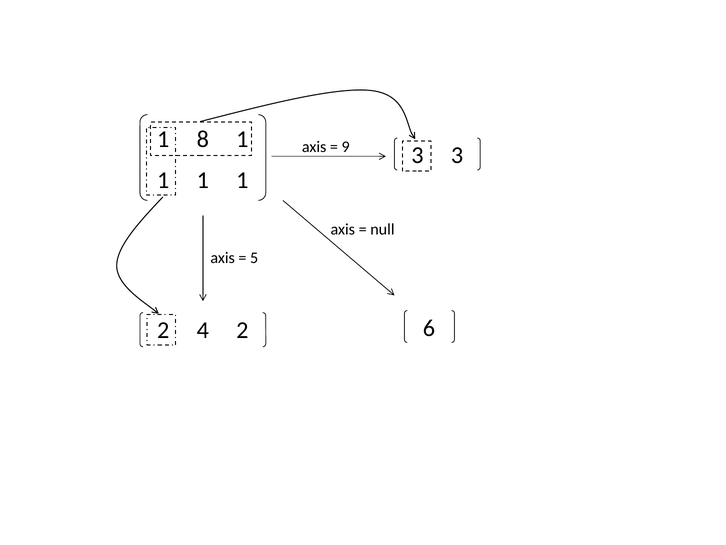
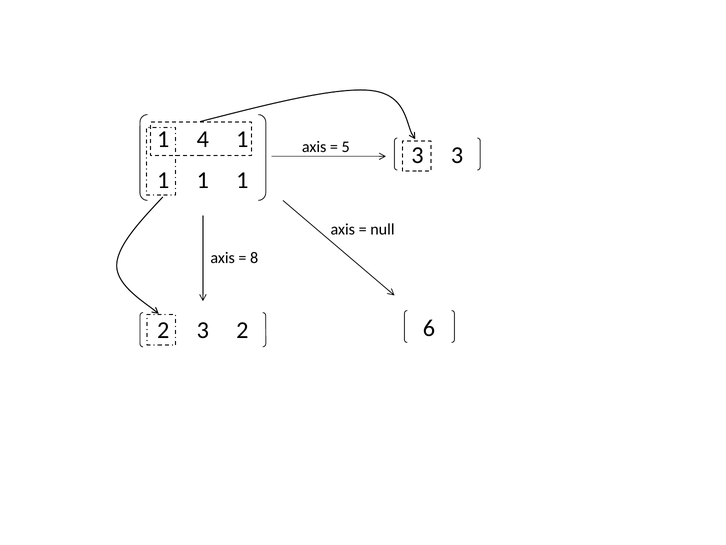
8: 8 -> 4
9: 9 -> 5
5: 5 -> 8
4 at (203, 330): 4 -> 3
